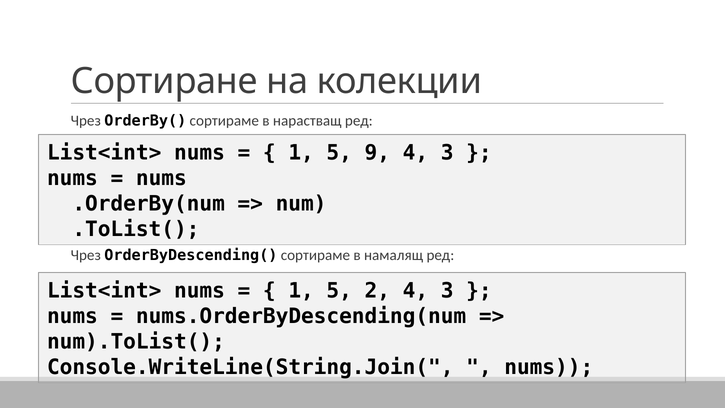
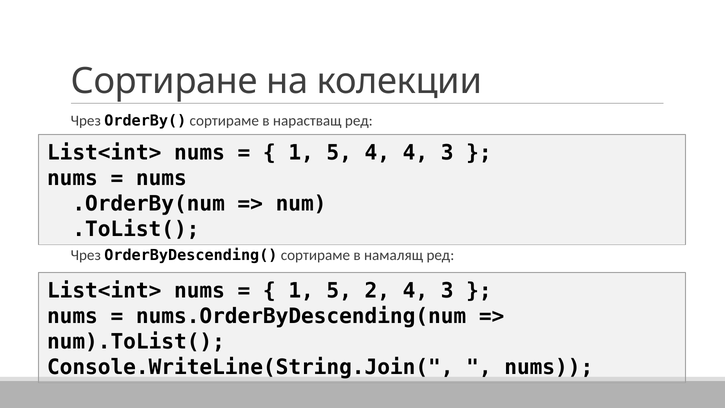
5 9: 9 -> 4
